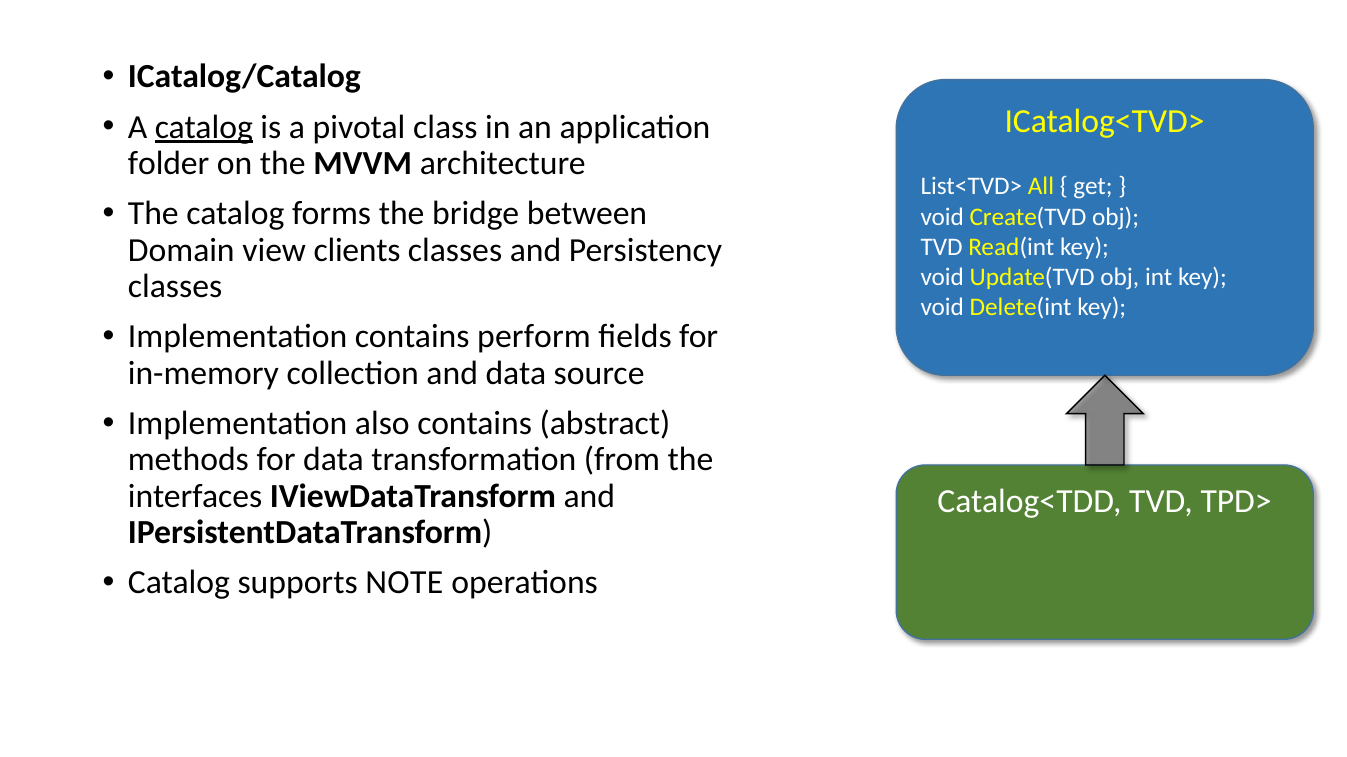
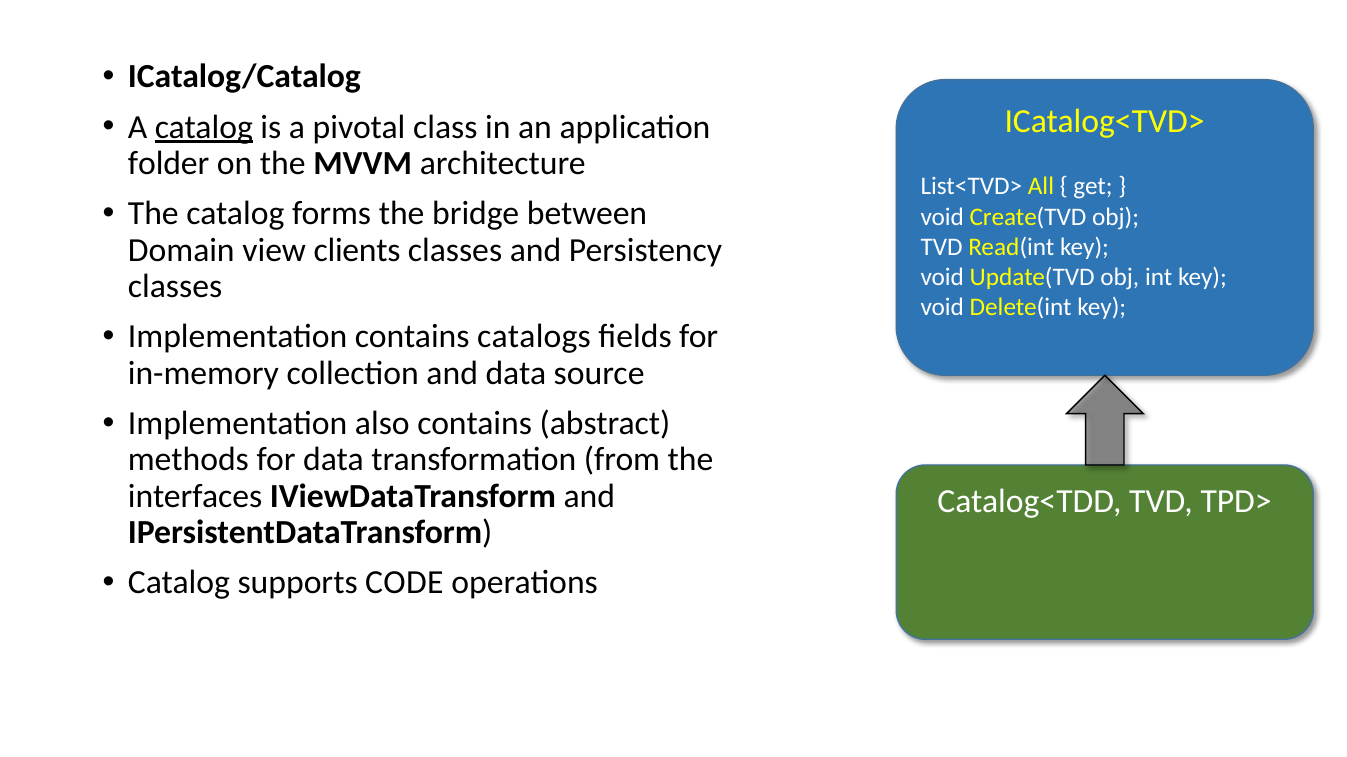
perform: perform -> catalogs
NOTE: NOTE -> CODE
